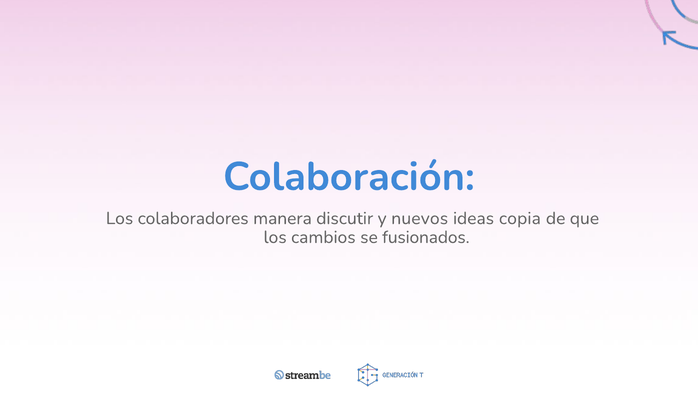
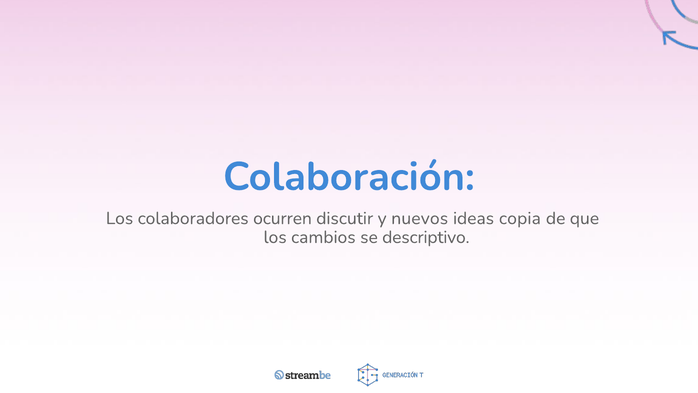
manera: manera -> ocurren
fusionados: fusionados -> descriptivo
